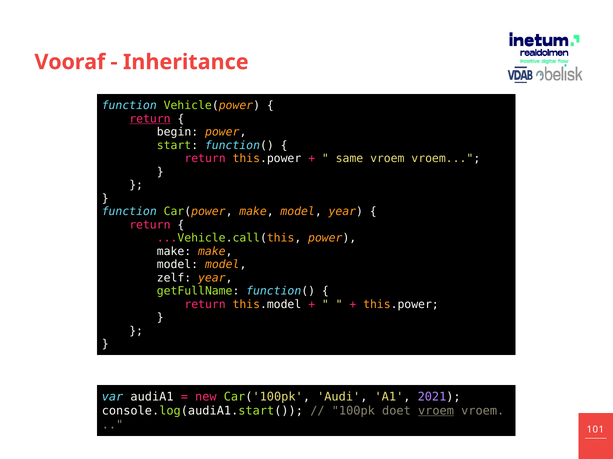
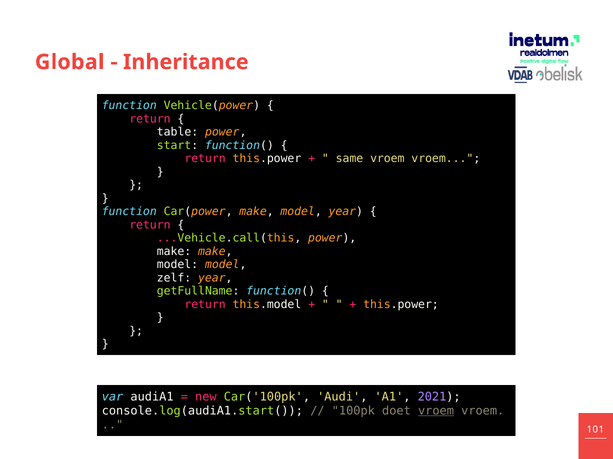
Vooraf: Vooraf -> Global
return at (150, 119) underline: present -> none
begin: begin -> table
